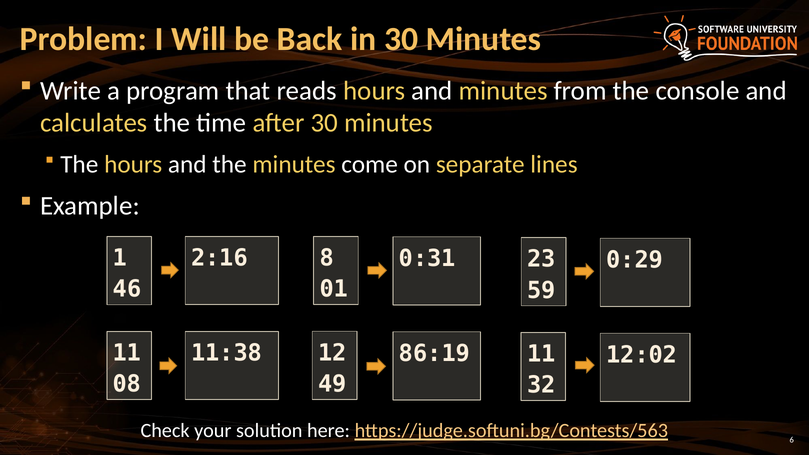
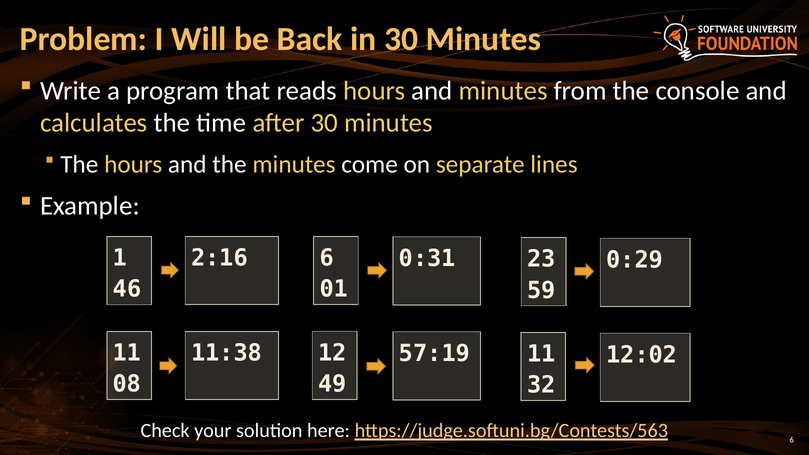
2:16 8: 8 -> 6
86:19: 86:19 -> 57:19
